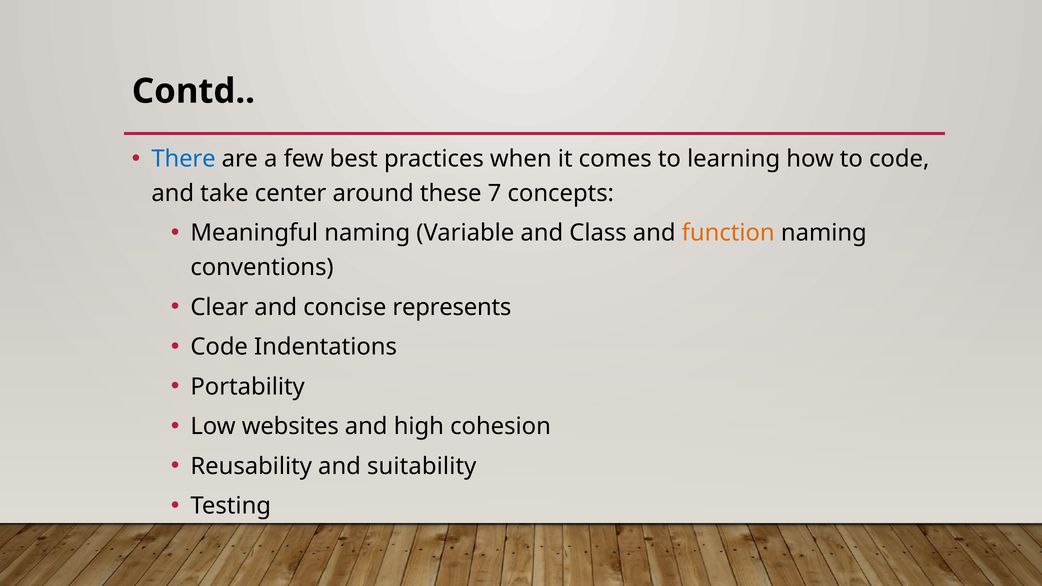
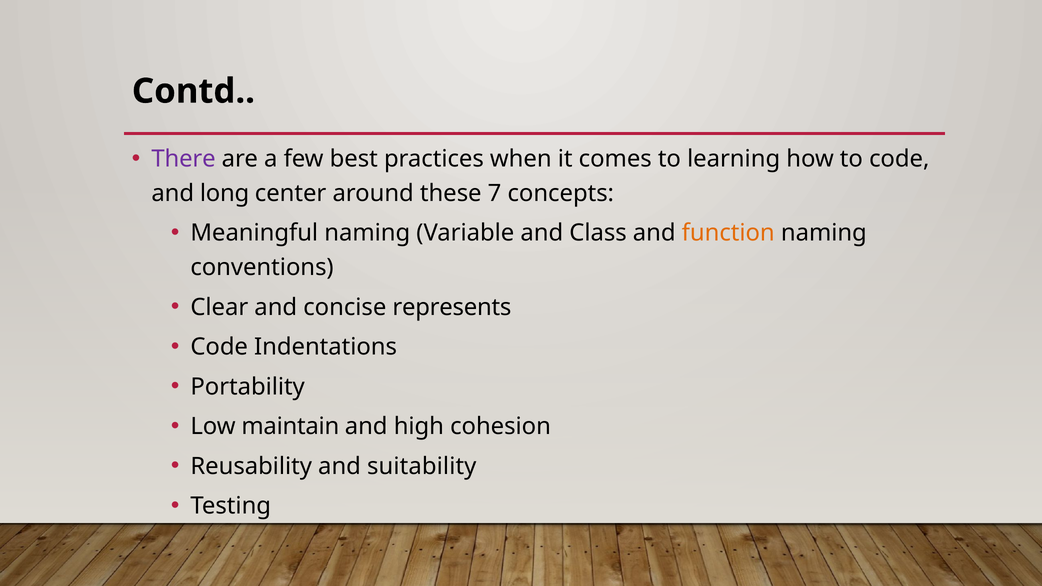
There colour: blue -> purple
take: take -> long
websites: websites -> maintain
